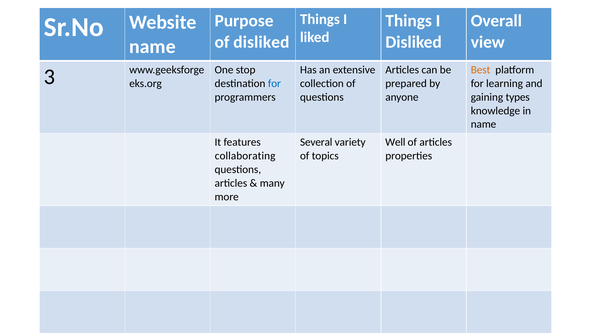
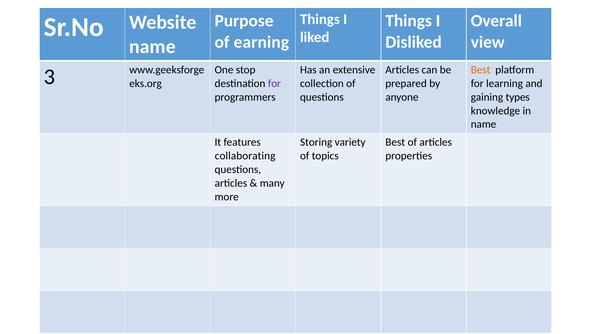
of disliked: disliked -> earning
for at (274, 84) colour: blue -> purple
Several: Several -> Storing
Well at (395, 142): Well -> Best
